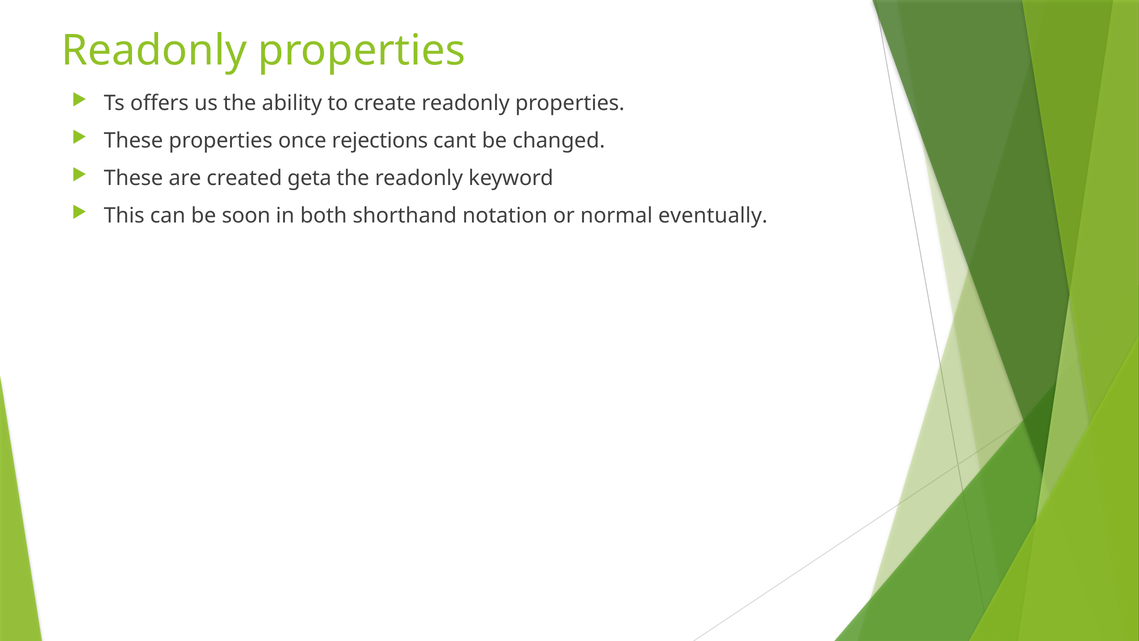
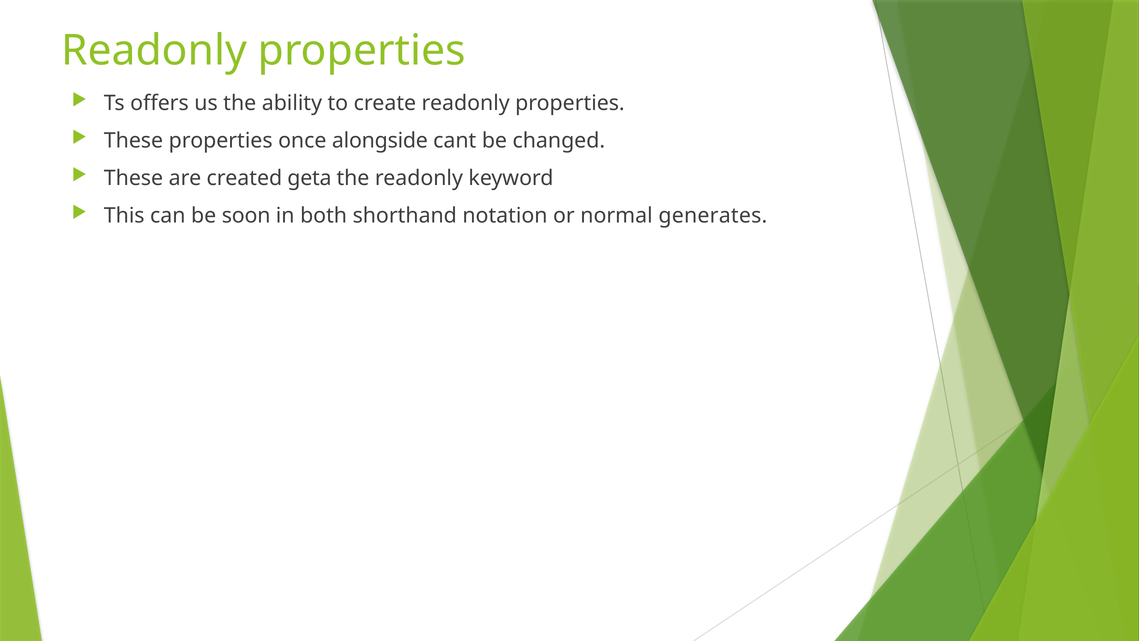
rejections: rejections -> alongside
eventually: eventually -> generates
